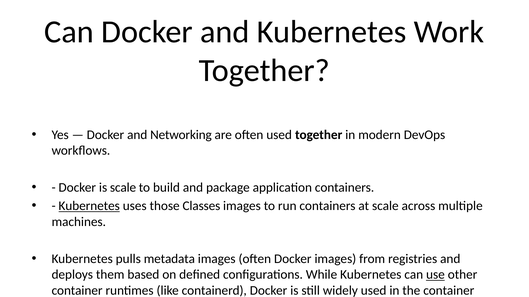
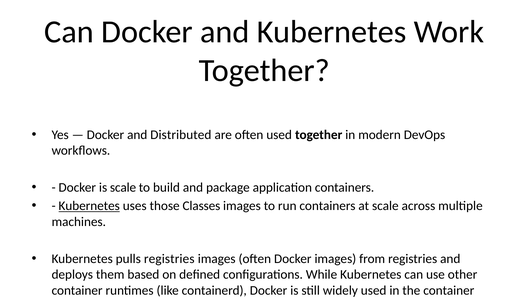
and Networking: Networking -> Distributed
pulls metadata: metadata -> registries
use underline: present -> none
